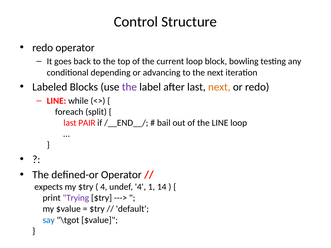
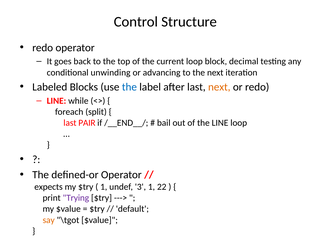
bowling: bowling -> decimal
depending: depending -> unwinding
the at (129, 87) colour: purple -> blue
4 at (104, 187): 4 -> 1
undef 4: 4 -> 3
14: 14 -> 22
say colour: blue -> orange
